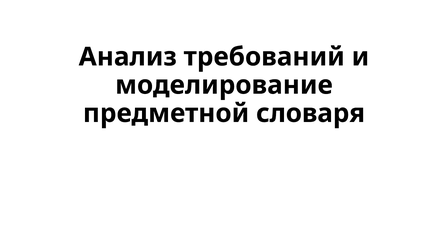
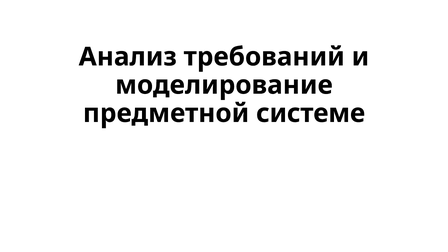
словаря: словаря -> системе
